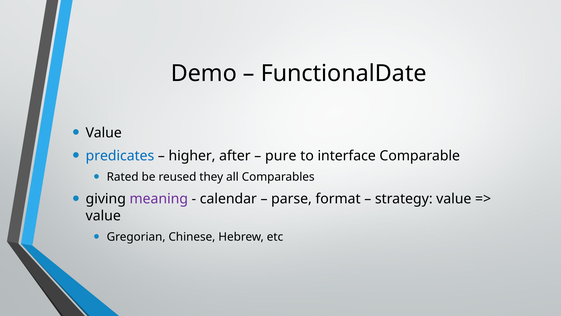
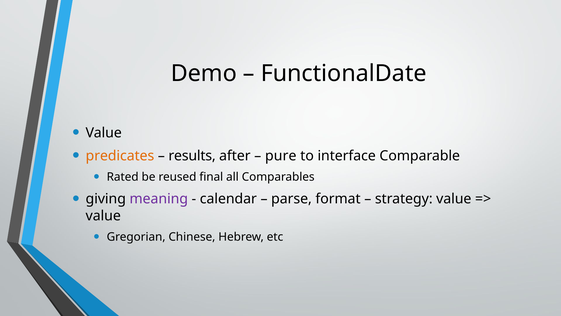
predicates colour: blue -> orange
higher: higher -> results
they: they -> final
